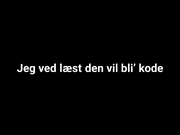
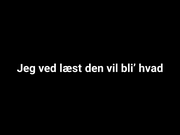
kode: kode -> hvad
